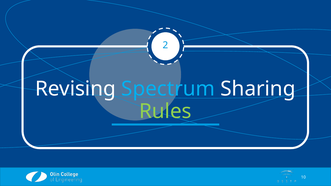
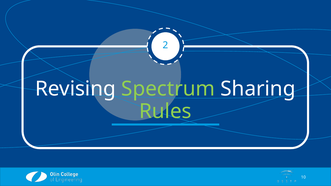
Spectrum colour: light blue -> light green
